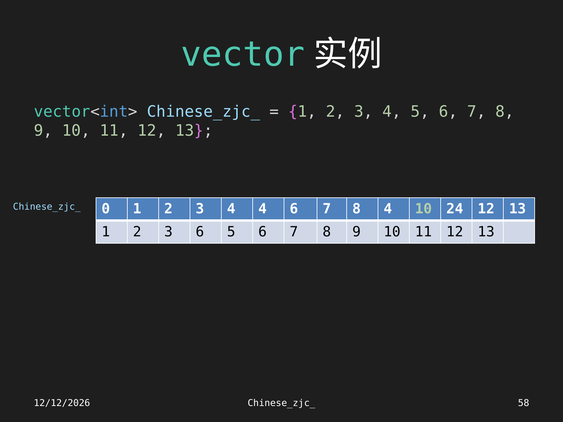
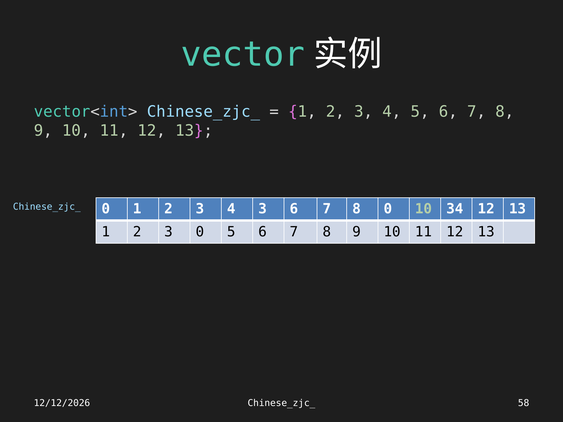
4 4: 4 -> 3
8 4: 4 -> 0
24: 24 -> 34
3 6: 6 -> 0
